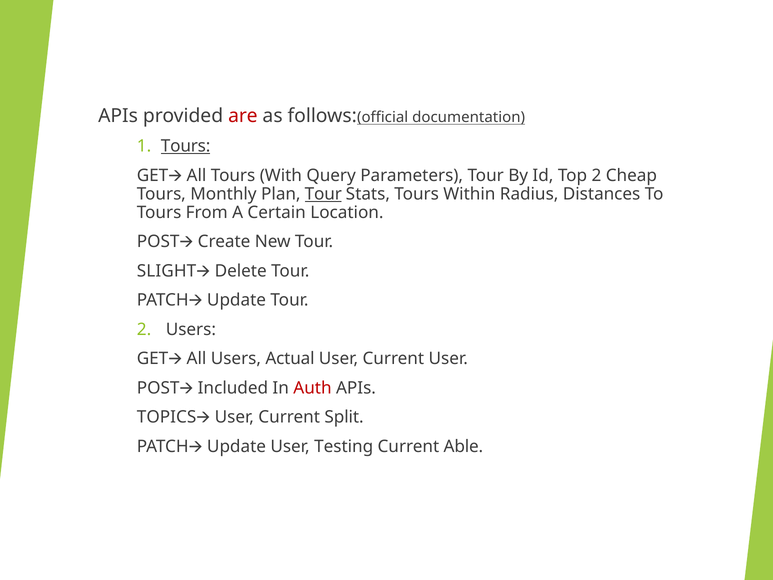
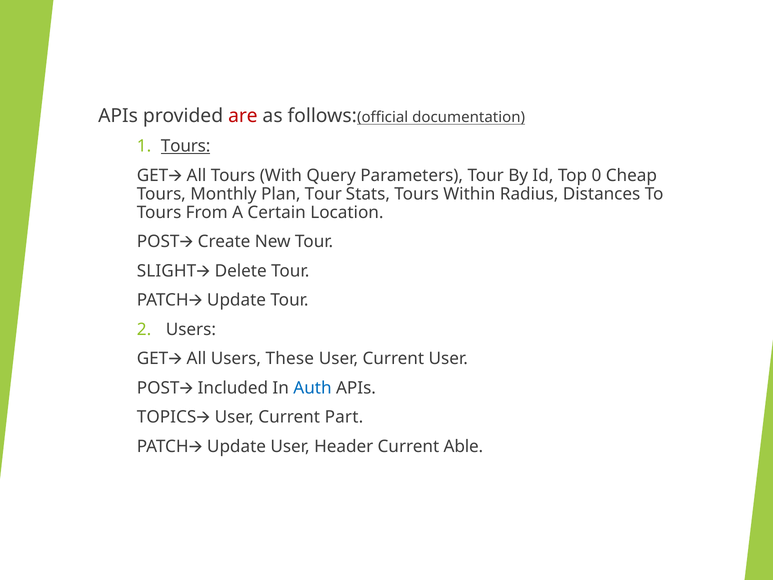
Top 2: 2 -> 0
Tour at (323, 194) underline: present -> none
Actual: Actual -> These
Auth colour: red -> blue
Split: Split -> Part
Testing: Testing -> Header
